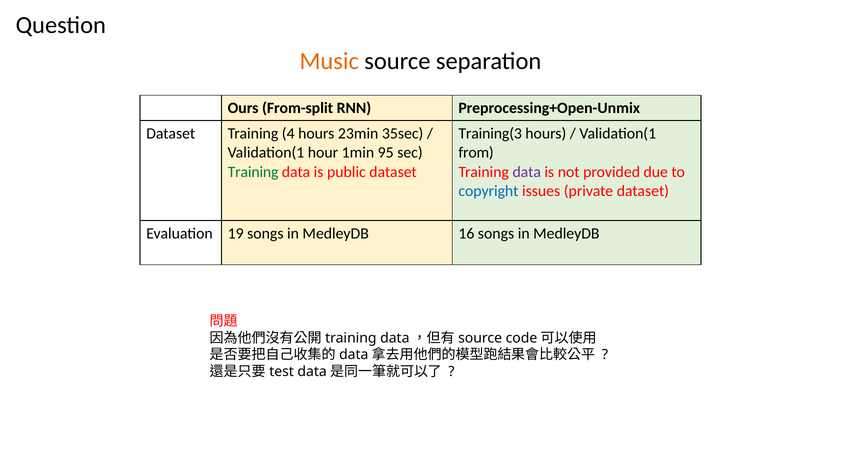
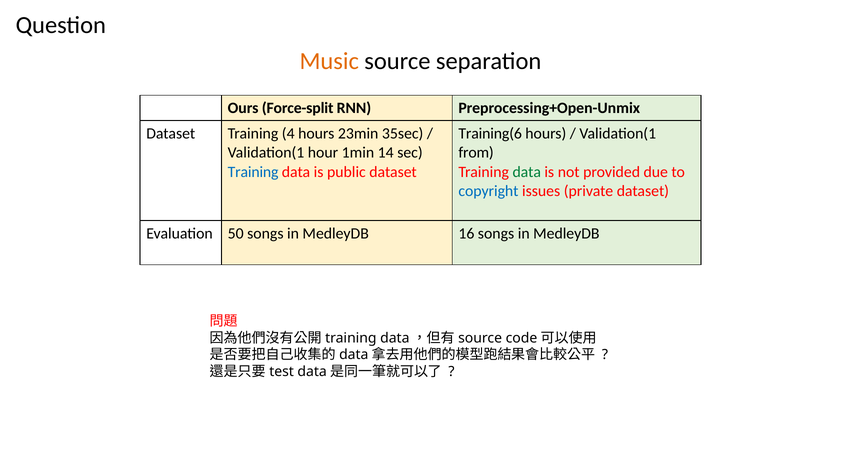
From-split: From-split -> Force-split
Training(3: Training(3 -> Training(6
95: 95 -> 14
Training at (253, 172) colour: green -> blue
data at (527, 172) colour: purple -> green
19: 19 -> 50
